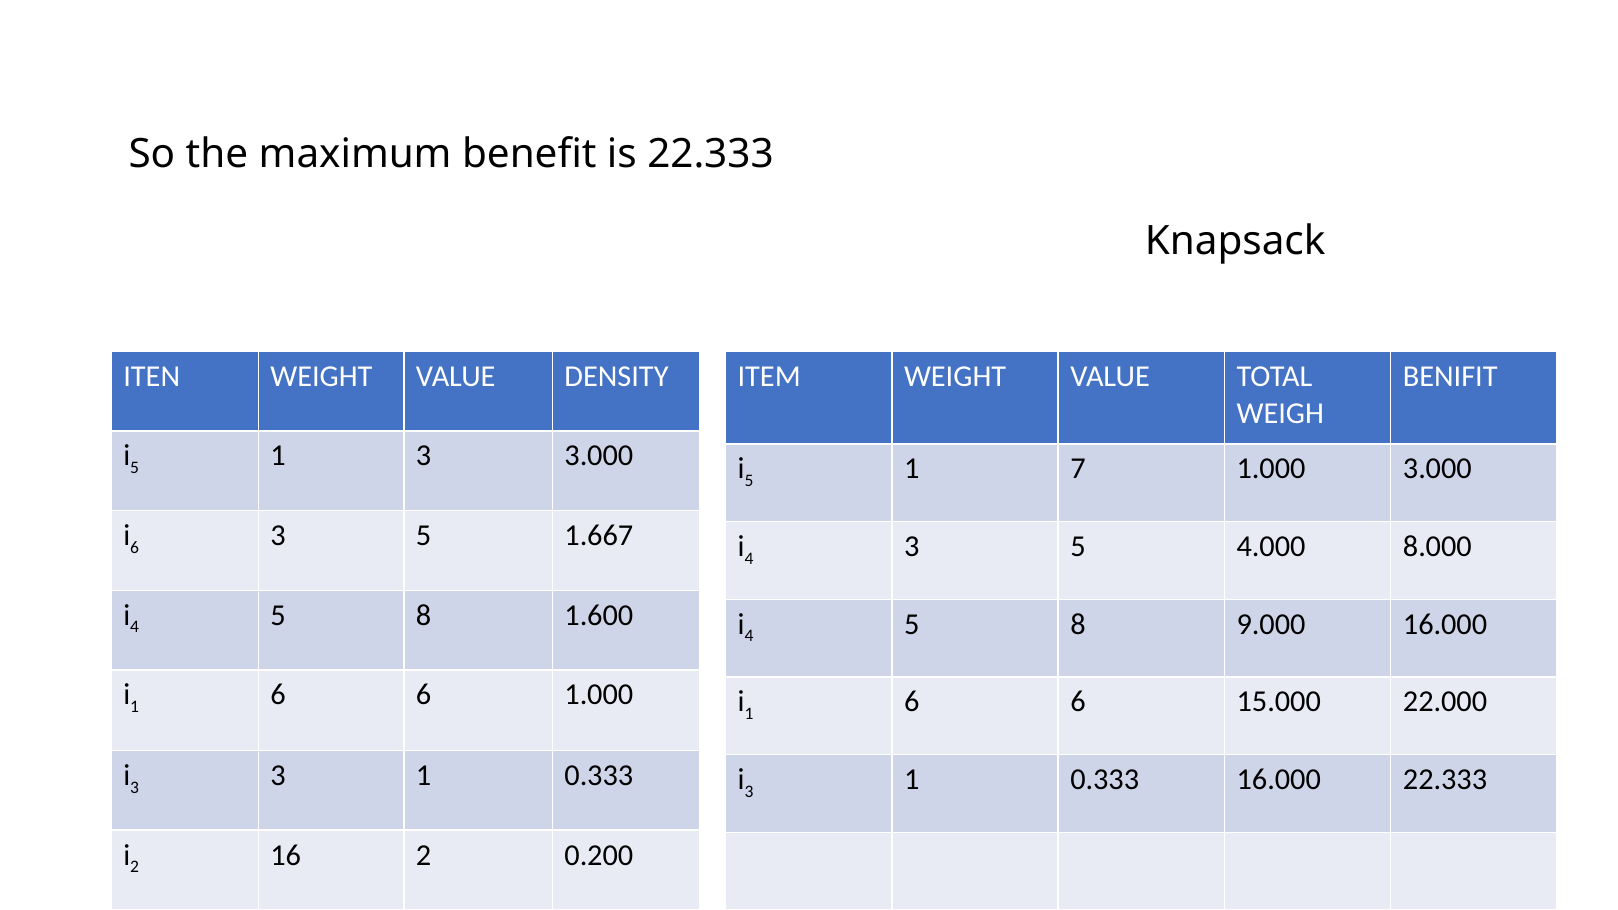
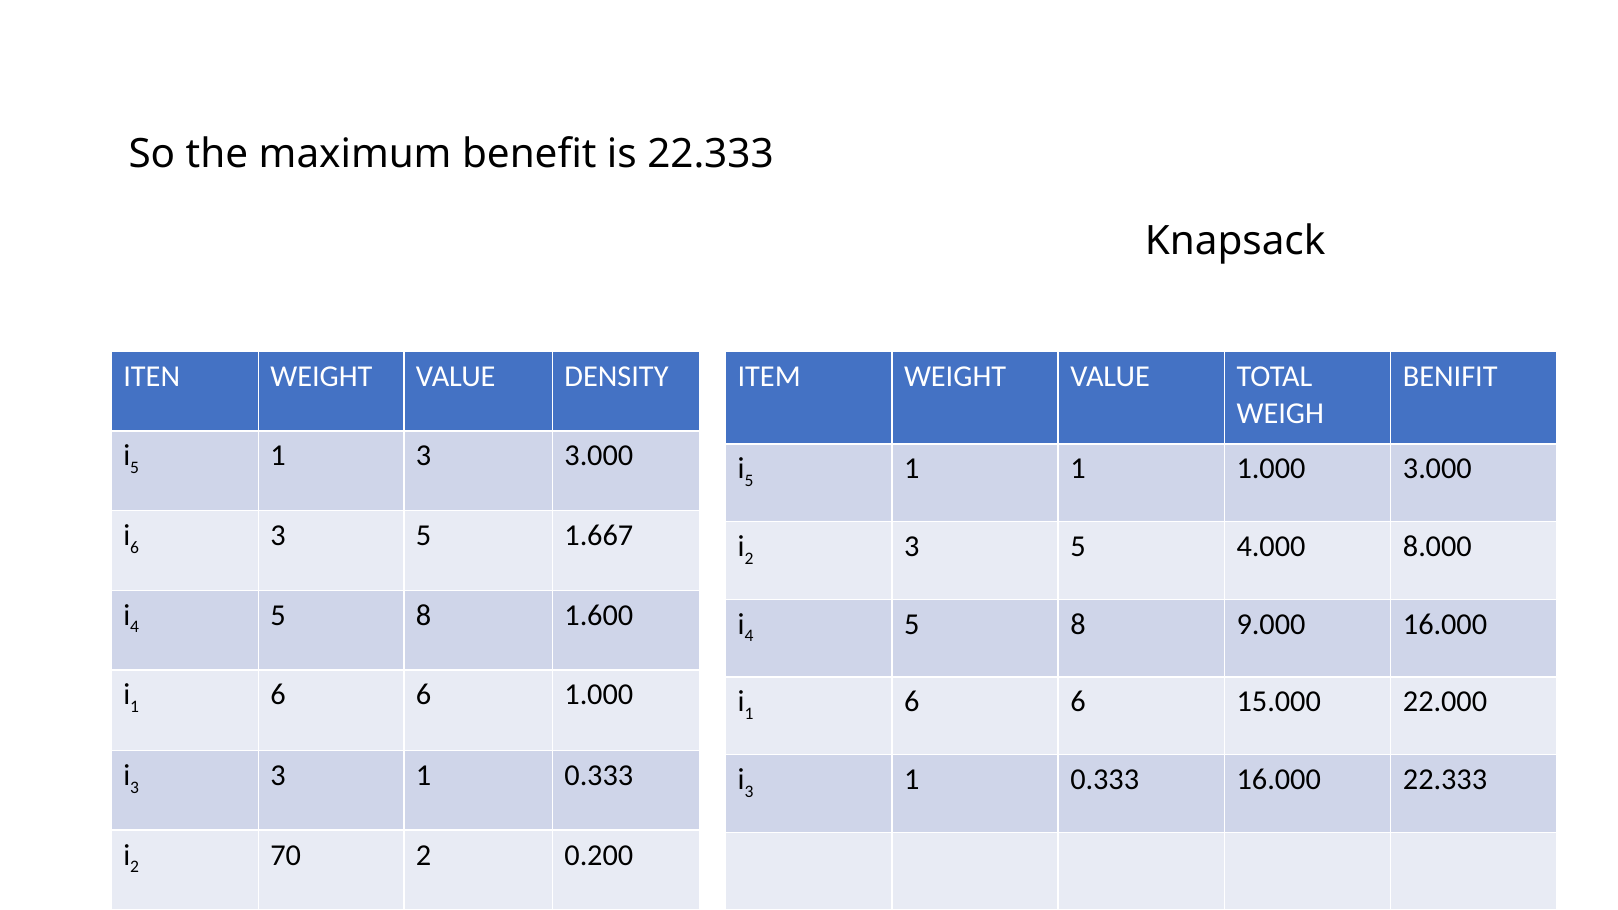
1 7: 7 -> 1
4 at (749, 558): 4 -> 2
16: 16 -> 70
